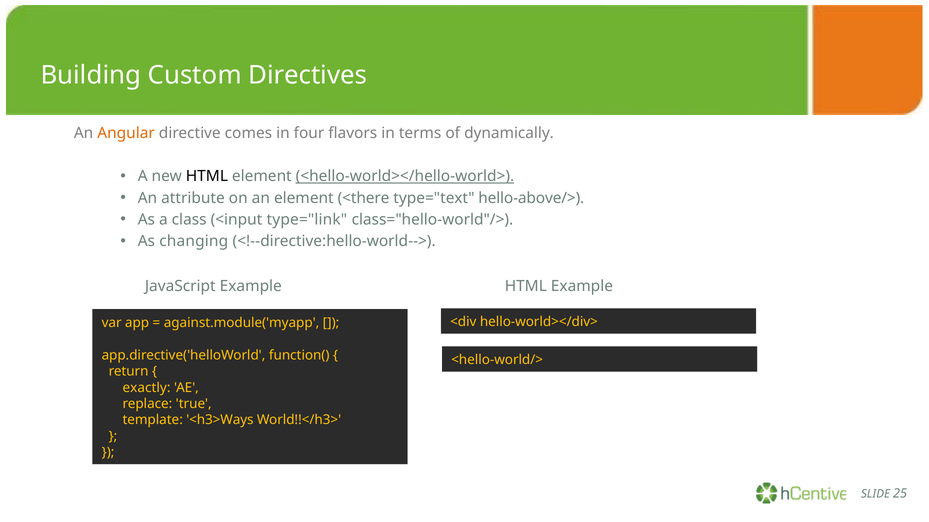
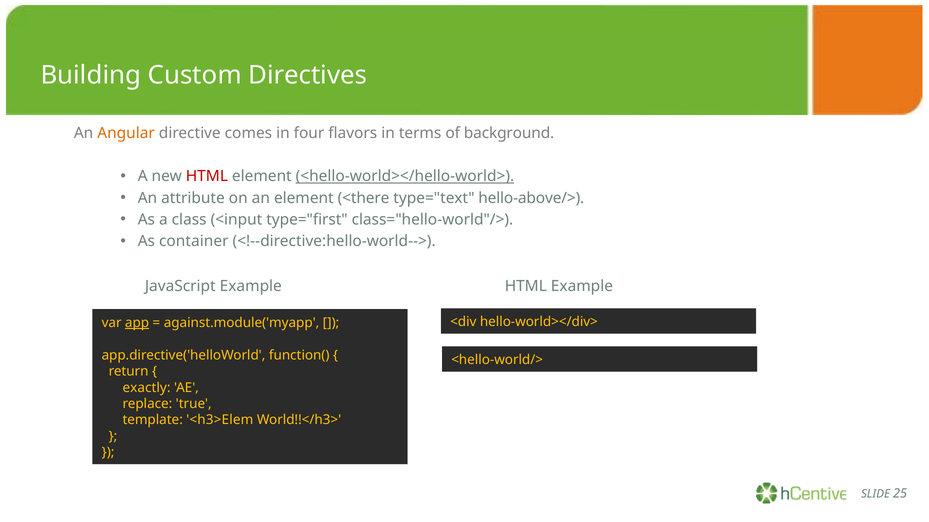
dynamically: dynamically -> background
HTML at (207, 176) colour: black -> red
type="link: type="link -> type="first
changing: changing -> container
app underline: none -> present
<h3>Ways: <h3>Ways -> <h3>Elem
